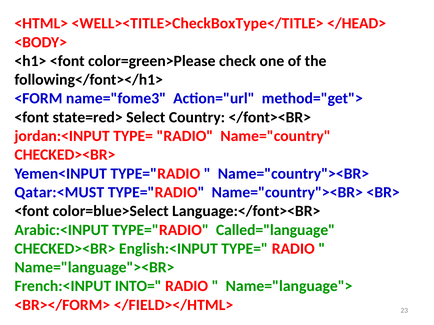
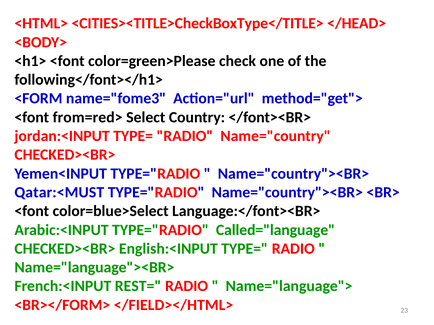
<WELL><TITLE>CheckBoxType</TITLE>: <WELL><TITLE>CheckBoxType</TITLE> -> <CITIES><TITLE>CheckBoxType</TITLE>
state=red>: state=red> -> from=red>
INTO=: INTO= -> REST=
